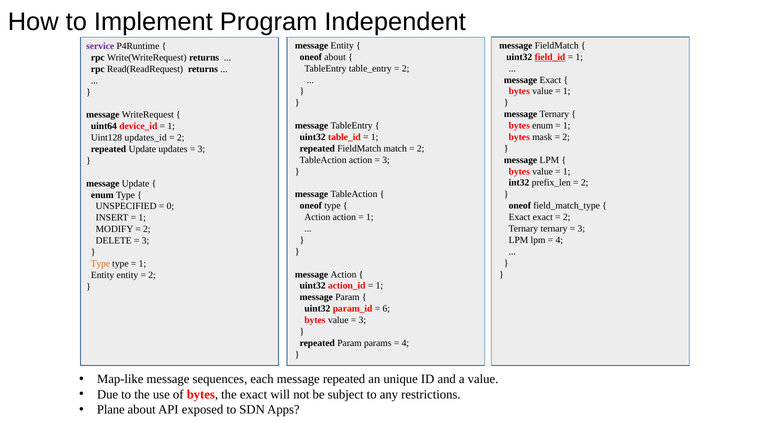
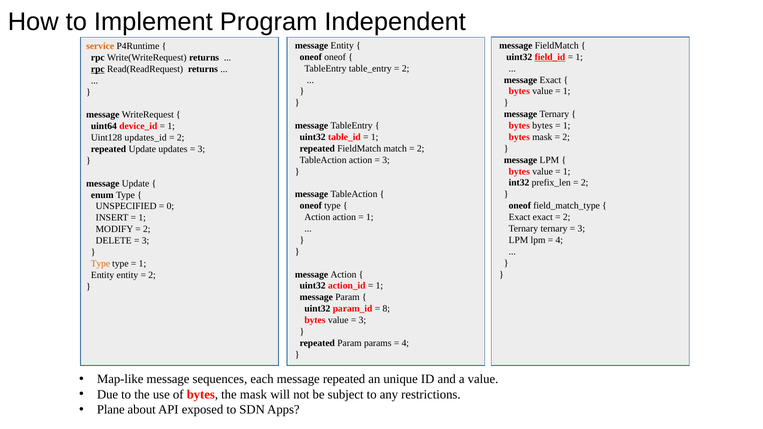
service colour: purple -> orange
oneof about: about -> oneof
rpc at (98, 69) underline: none -> present
bytes enum: enum -> bytes
6: 6 -> 8
the exact: exact -> mask
